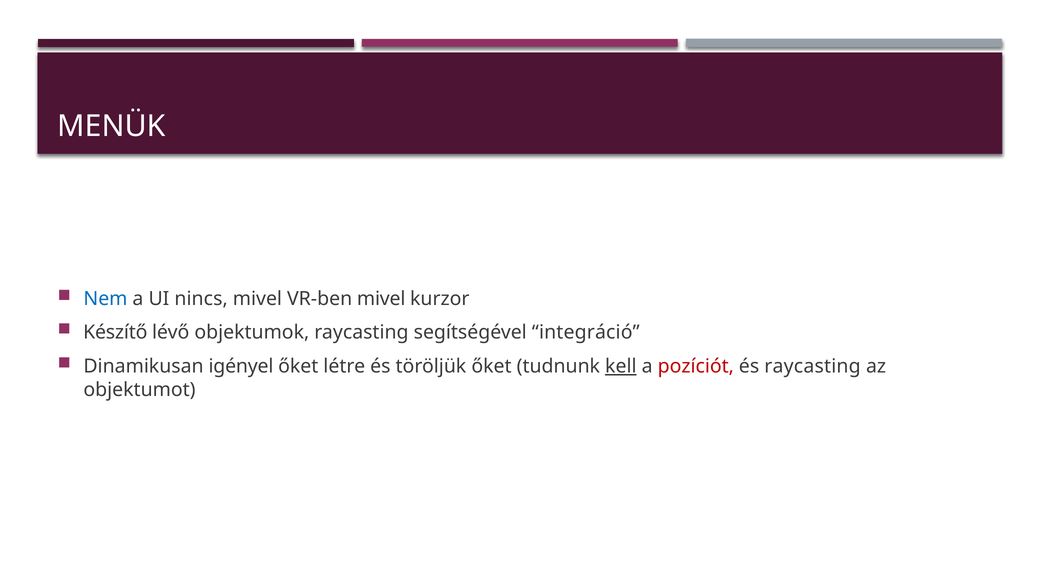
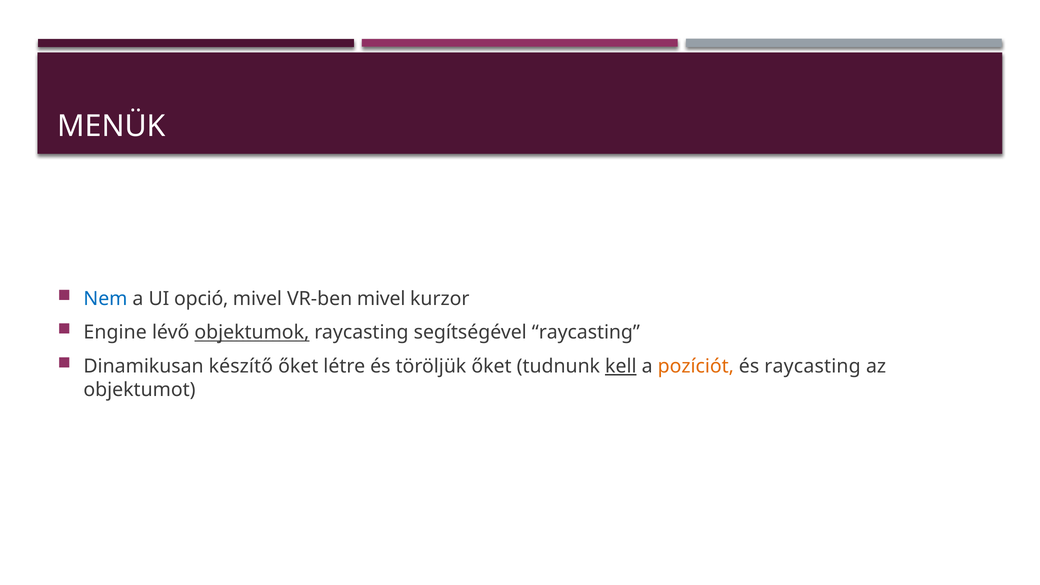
nincs: nincs -> opció
Készítő: Készítő -> Engine
objektumok underline: none -> present
segítségével integráció: integráció -> raycasting
igényel: igényel -> készítő
pozíciót colour: red -> orange
